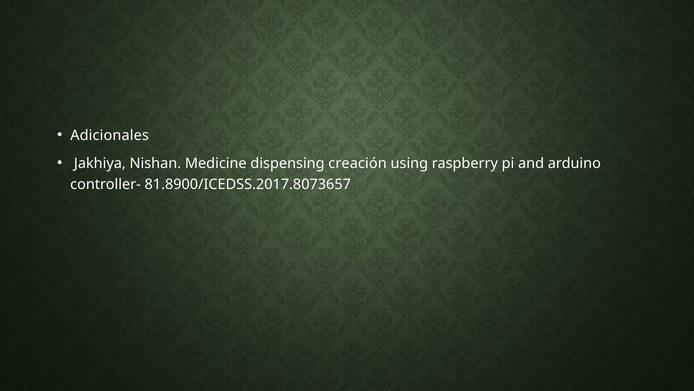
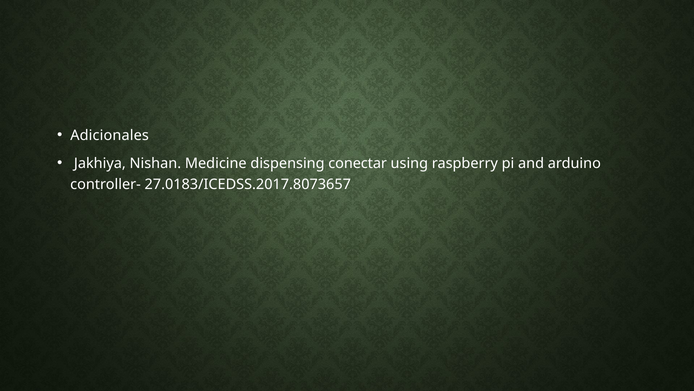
creación: creación -> conectar
81.8900/ICEDSS.2017.8073657: 81.8900/ICEDSS.2017.8073657 -> 27.0183/ICEDSS.2017.8073657
